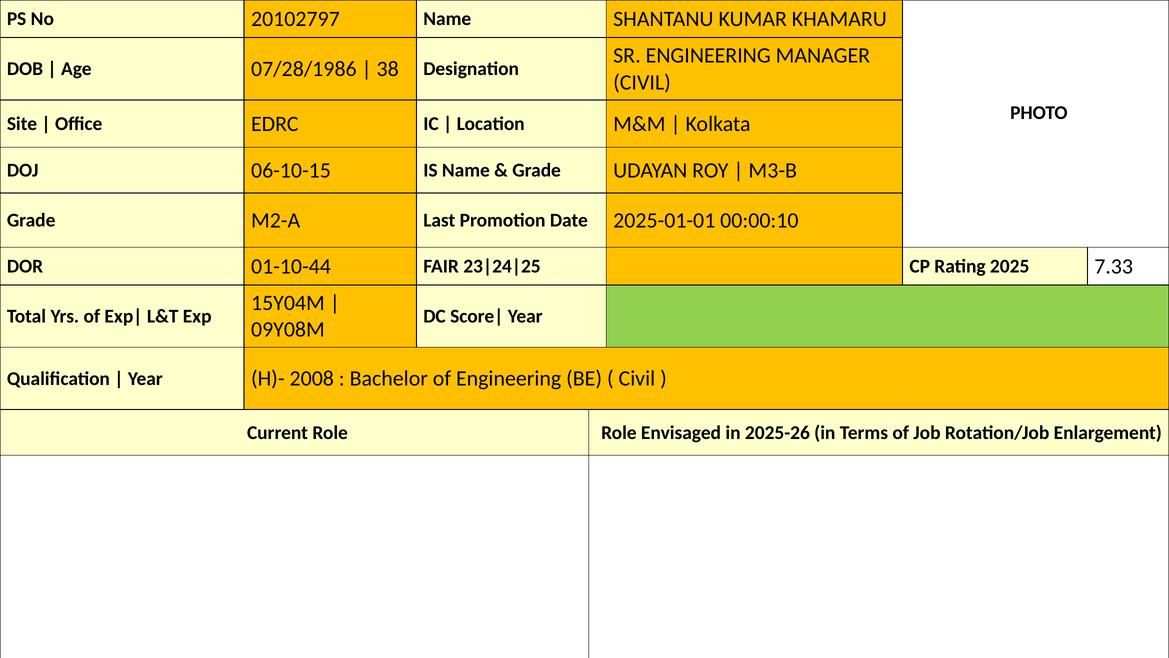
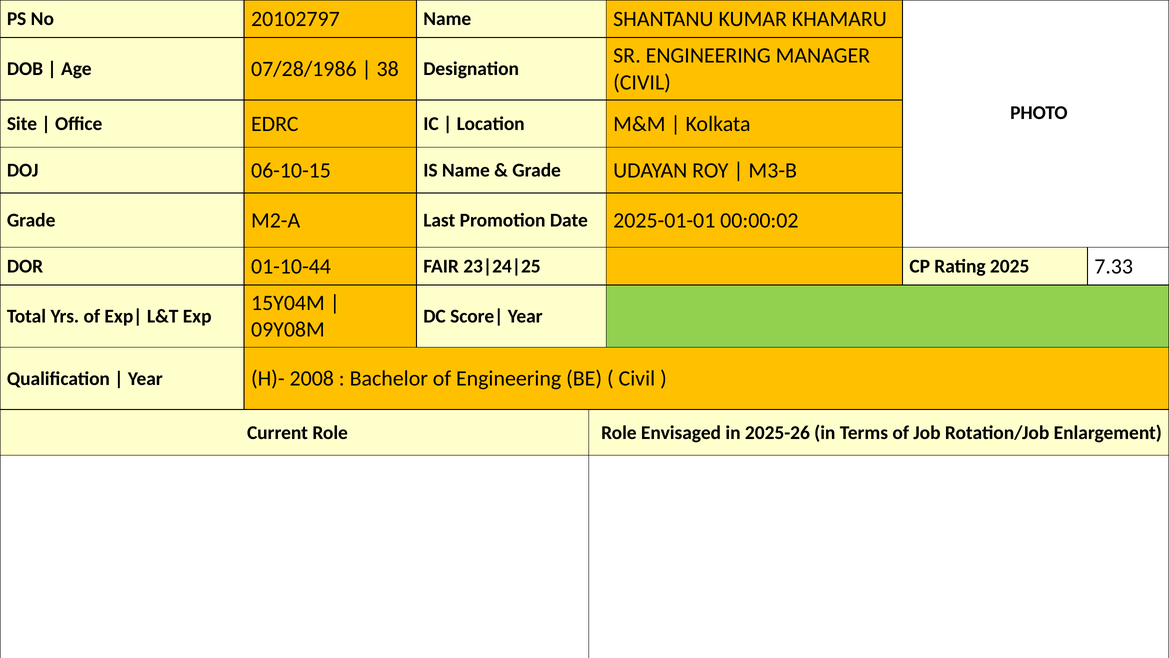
00:00:10: 00:00:10 -> 00:00:02
